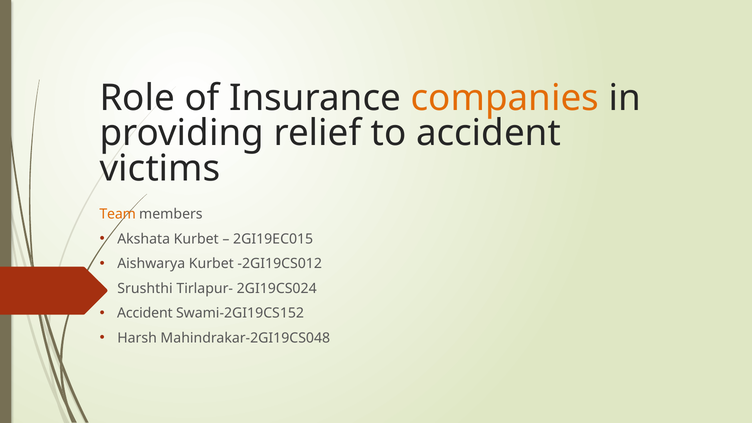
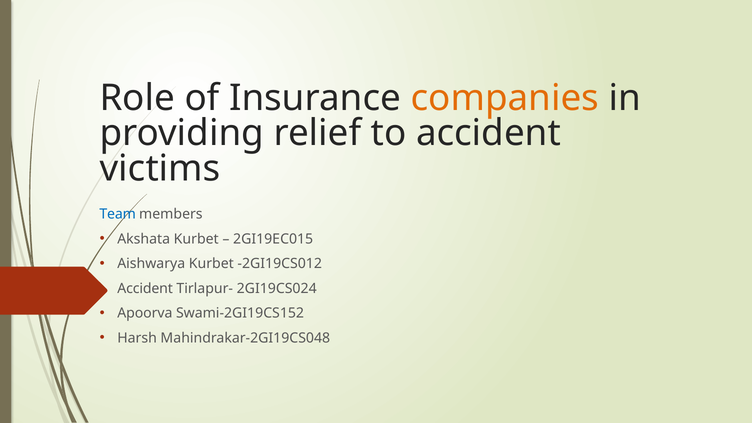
Team colour: orange -> blue
Srushthi at (145, 289): Srushthi -> Accident
Accident at (145, 313): Accident -> Apoorva
